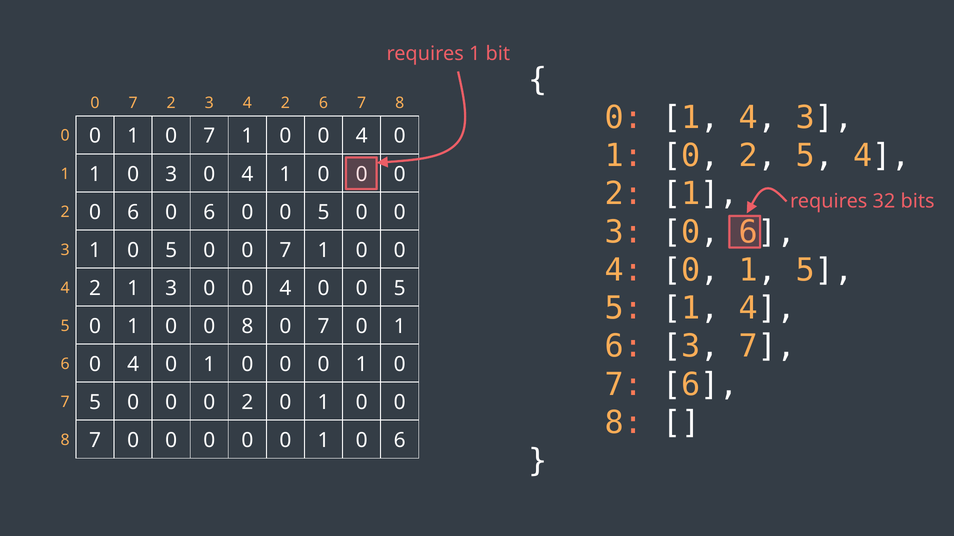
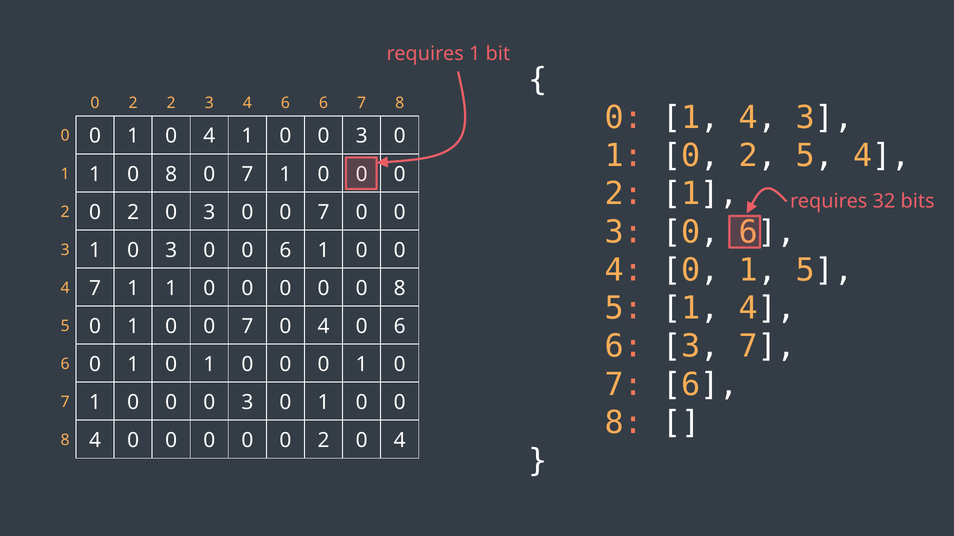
7 at (133, 103): 7 -> 2
3 4 2: 2 -> 6
7 at (209, 136): 7 -> 4
4 at (362, 136): 4 -> 3
1 0 3: 3 -> 8
4 at (247, 174): 4 -> 7
2 0 6: 6 -> 2
6 at (209, 212): 6 -> 3
5 at (324, 212): 5 -> 7
1 0 5: 5 -> 3
0 0 7: 7 -> 6
2 at (95, 289): 2 -> 7
3 at (171, 289): 3 -> 1
4 at (285, 289): 4 -> 0
5 at (400, 289): 5 -> 8
8 at (247, 327): 8 -> 7
7 at (324, 327): 7 -> 4
1 at (400, 327): 1 -> 6
6 0 4: 4 -> 1
5 at (95, 403): 5 -> 1
2 at (247, 403): 2 -> 3
8 7: 7 -> 4
1 at (324, 441): 1 -> 2
6 at (400, 441): 6 -> 4
